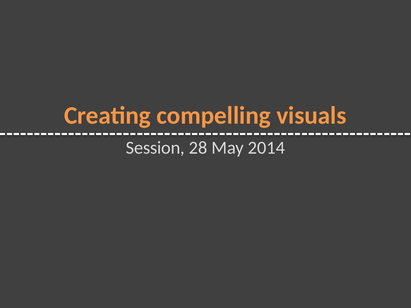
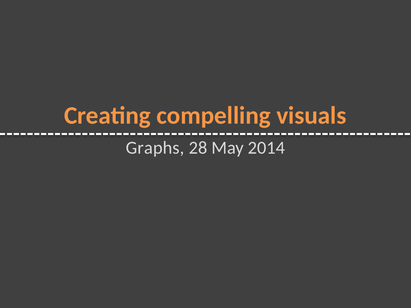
Session: Session -> Graphs
